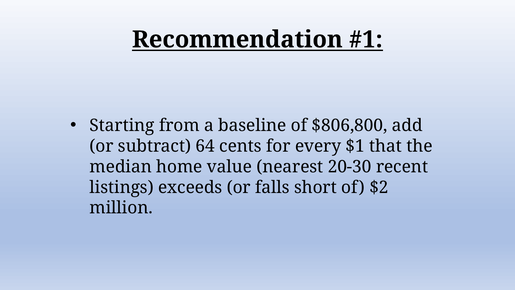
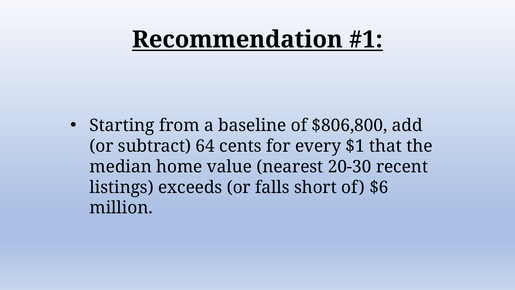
$2: $2 -> $6
